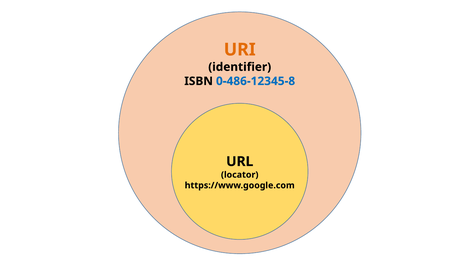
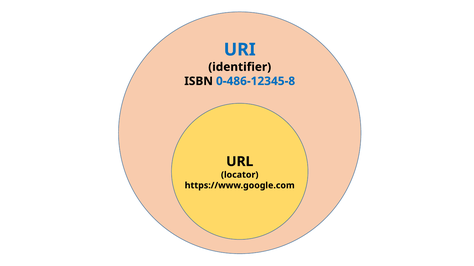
URI colour: orange -> blue
